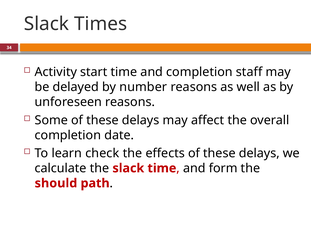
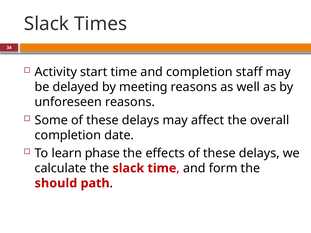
number: number -> meeting
check: check -> phase
